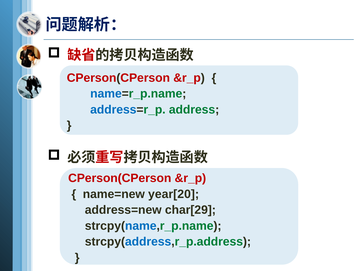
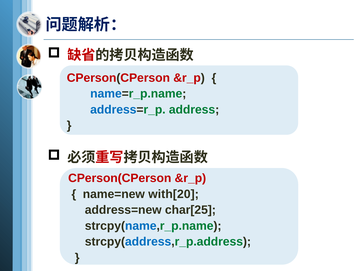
year[20: year[20 -> with[20
char[29: char[29 -> char[25
